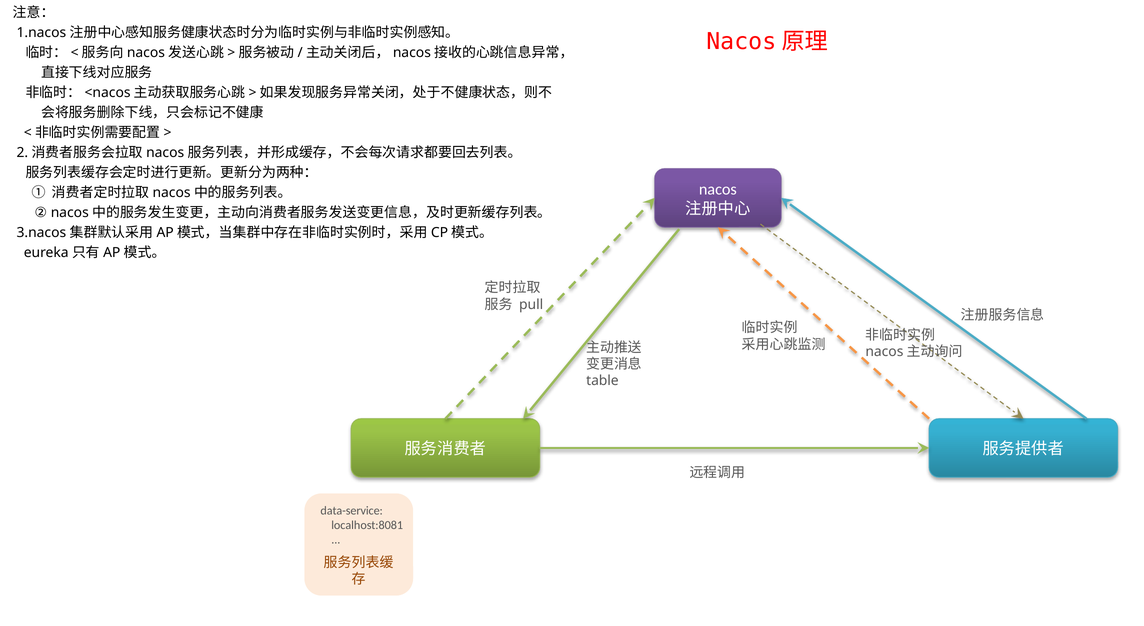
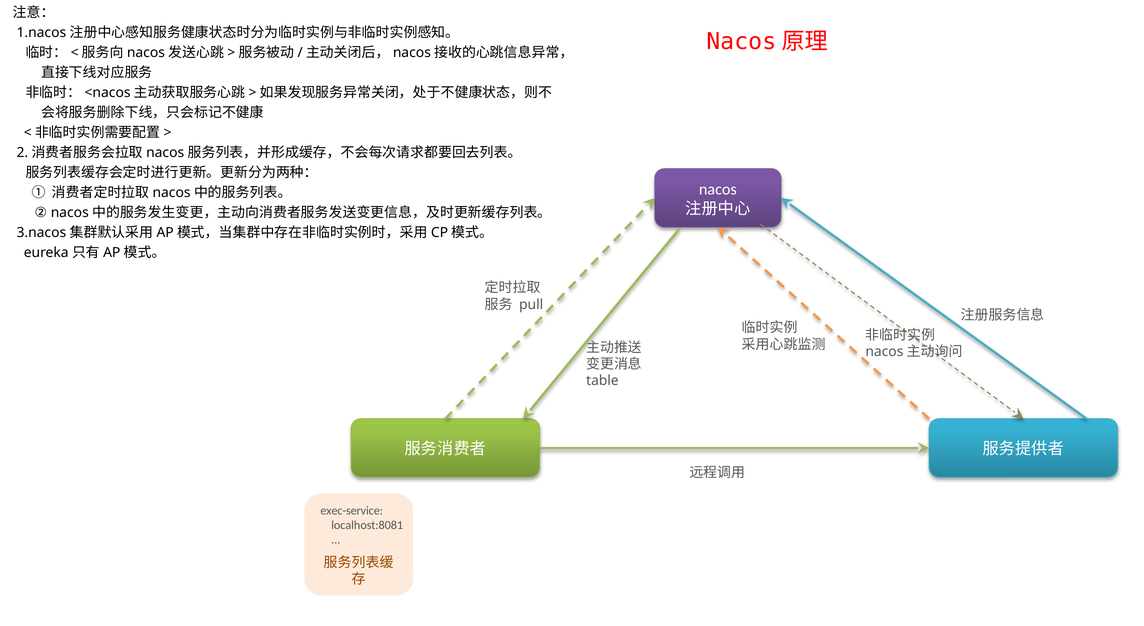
data-service: data-service -> exec-service
